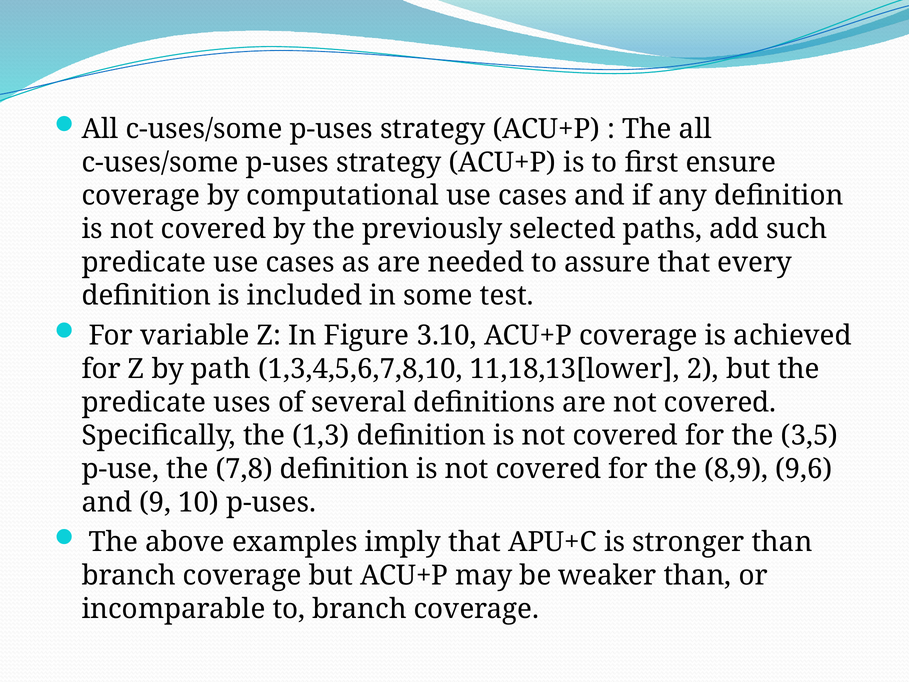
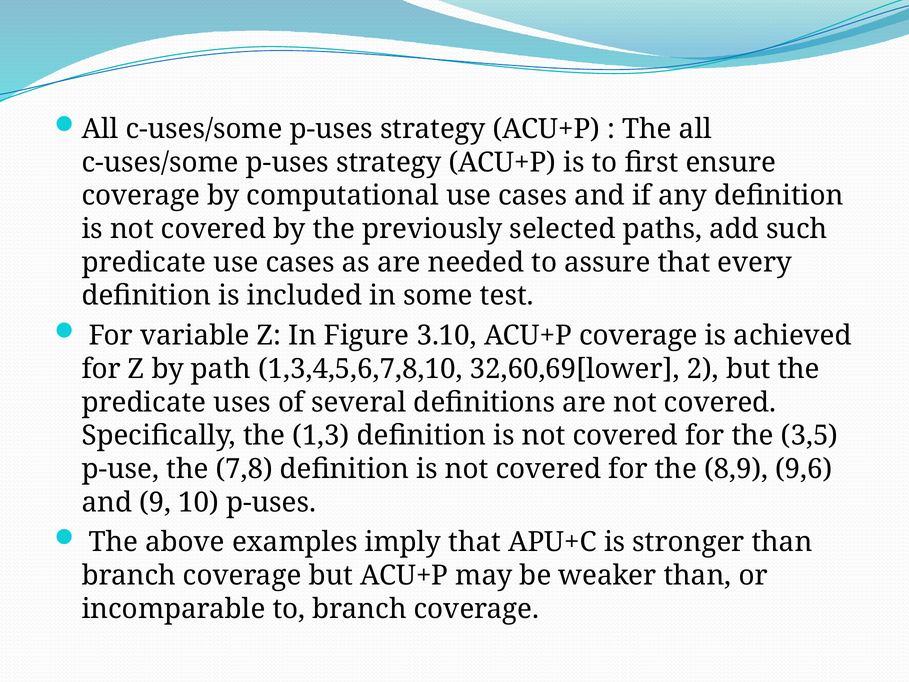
11,18,13[lower: 11,18,13[lower -> 32,60,69[lower
